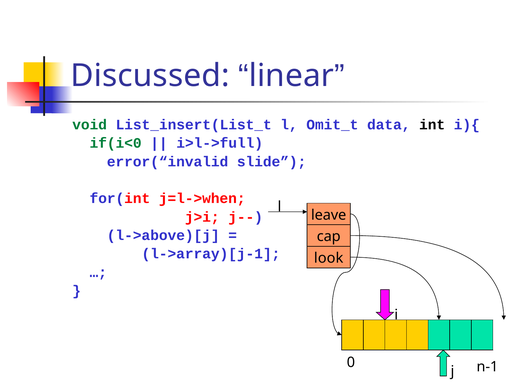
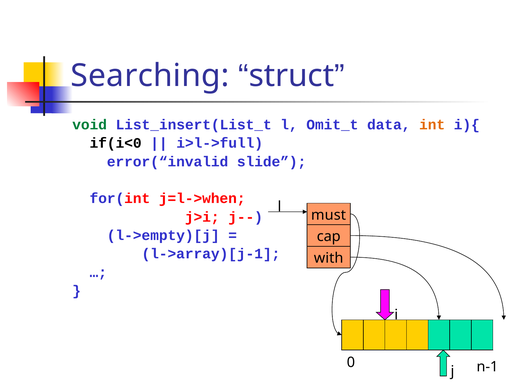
Discussed: Discussed -> Searching
linear: linear -> struct
int colour: black -> orange
if(i<0 colour: green -> black
leave: leave -> must
l->above)[j: l->above)[j -> l->empty)[j
look: look -> with
